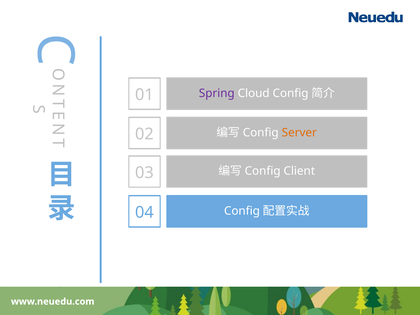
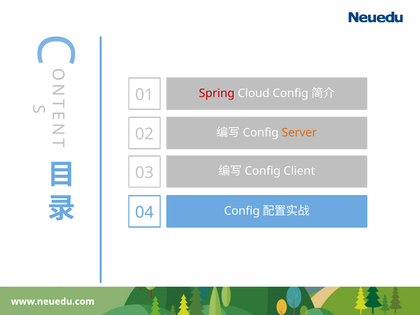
Spring colour: purple -> red
